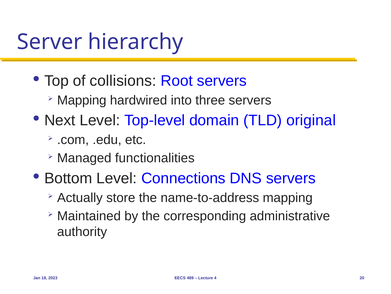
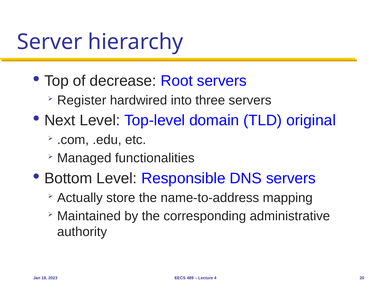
collisions: collisions -> decrease
Mapping at (82, 100): Mapping -> Register
Connections: Connections -> Responsible
